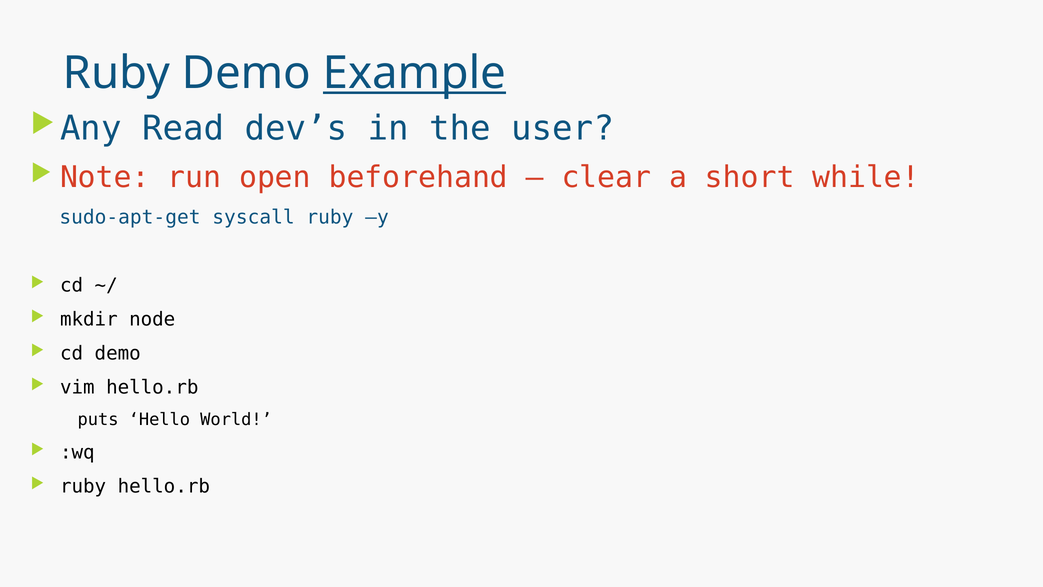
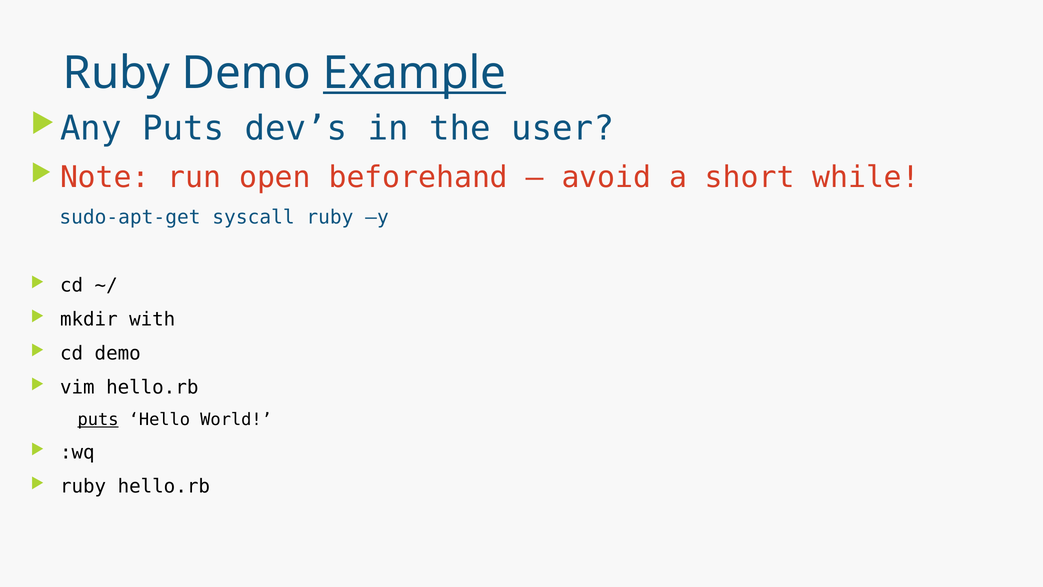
Read at (183, 128): Read -> Puts
clear: clear -> avoid
node: node -> with
puts at (98, 420) underline: none -> present
